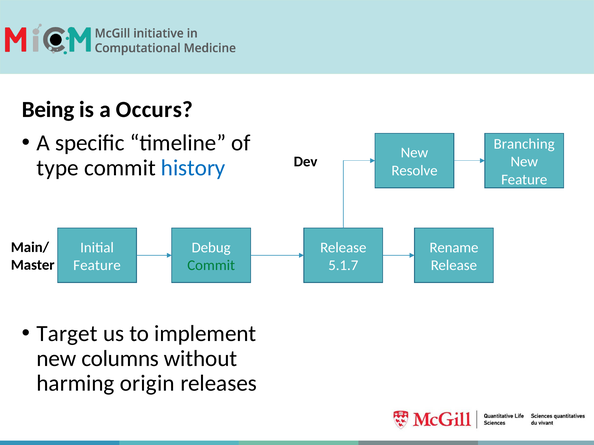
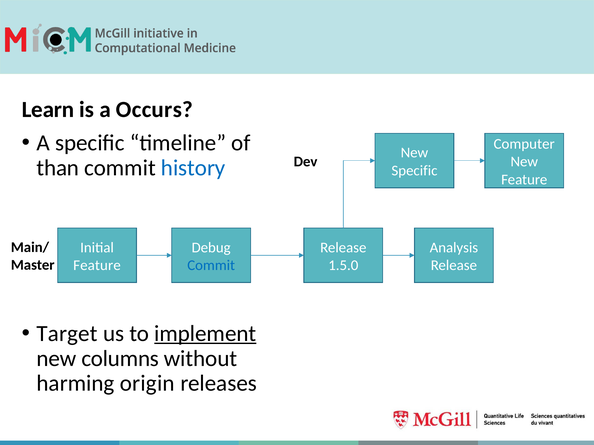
Being: Being -> Learn
Branching: Branching -> Computer
type: type -> than
Resolve at (414, 171): Resolve -> Specific
Rename: Rename -> Analysis
Commit at (211, 266) colour: green -> blue
5.1.7: 5.1.7 -> 1.5.0
implement underline: none -> present
